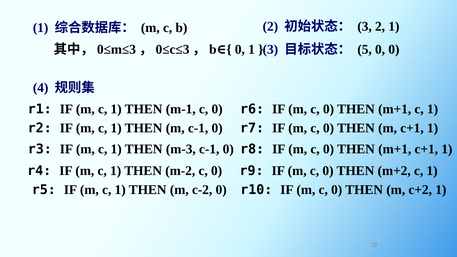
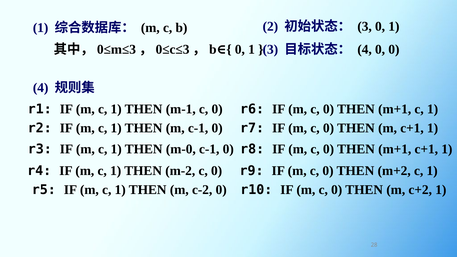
3 2: 2 -> 0
5 at (365, 49): 5 -> 4
m-3: m-3 -> m-0
